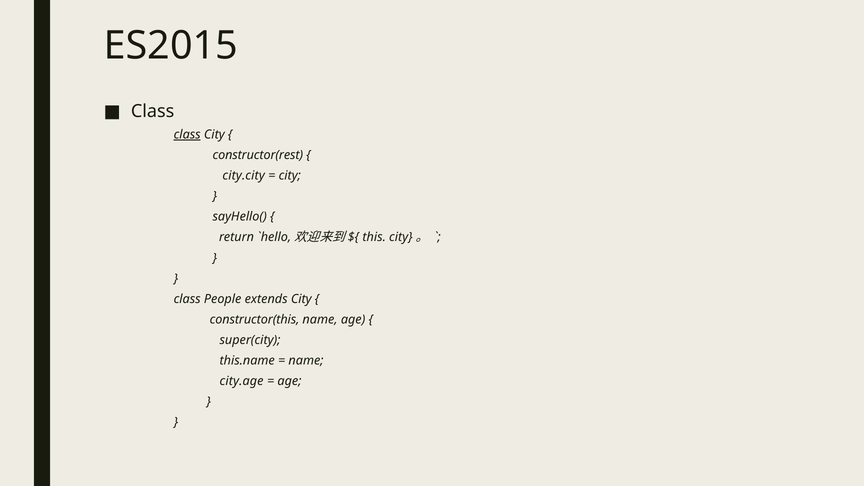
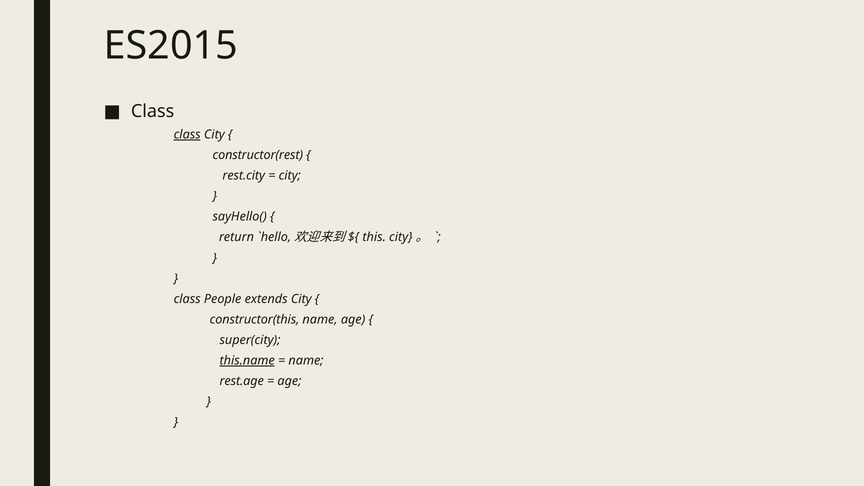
city.city: city.city -> rest.city
this.name underline: none -> present
city.age: city.age -> rest.age
